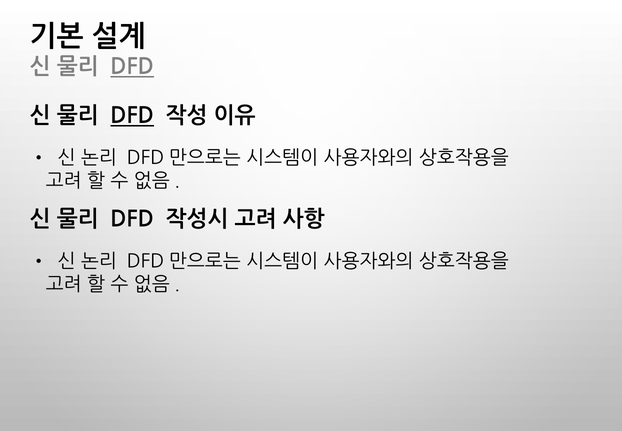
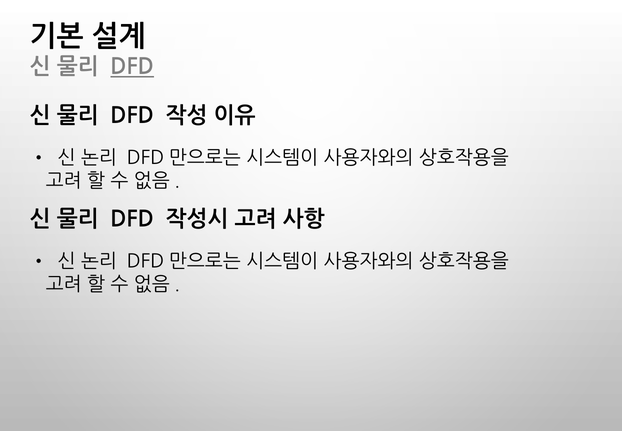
DFD at (132, 116) underline: present -> none
